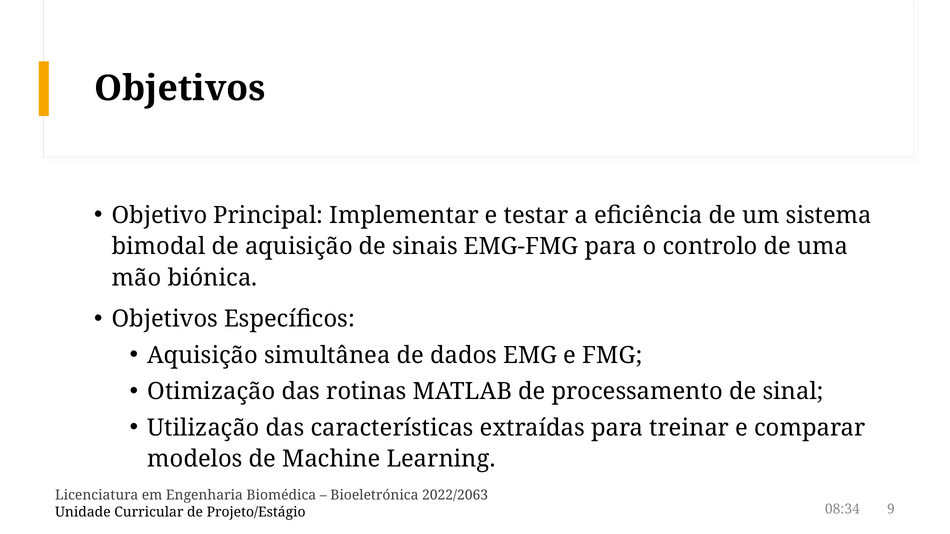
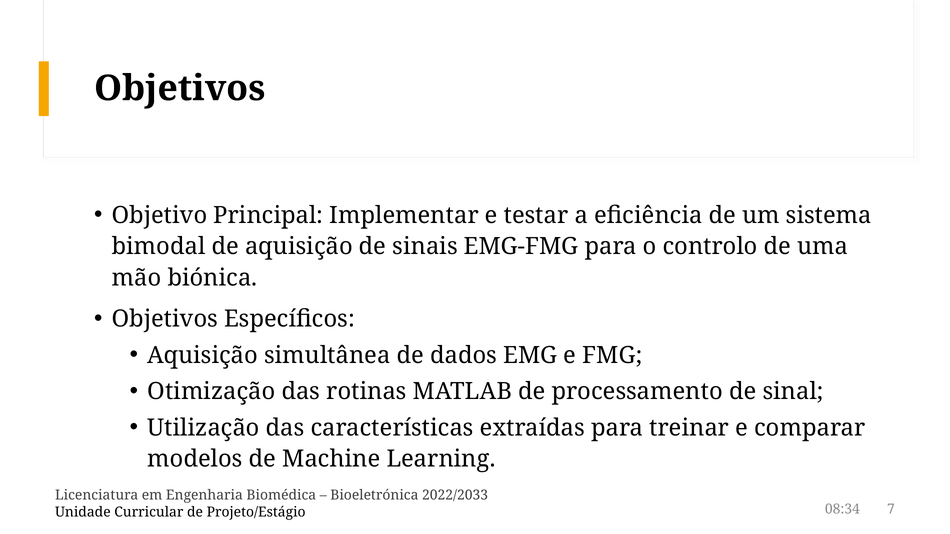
2022/2063: 2022/2063 -> 2022/2033
9: 9 -> 7
